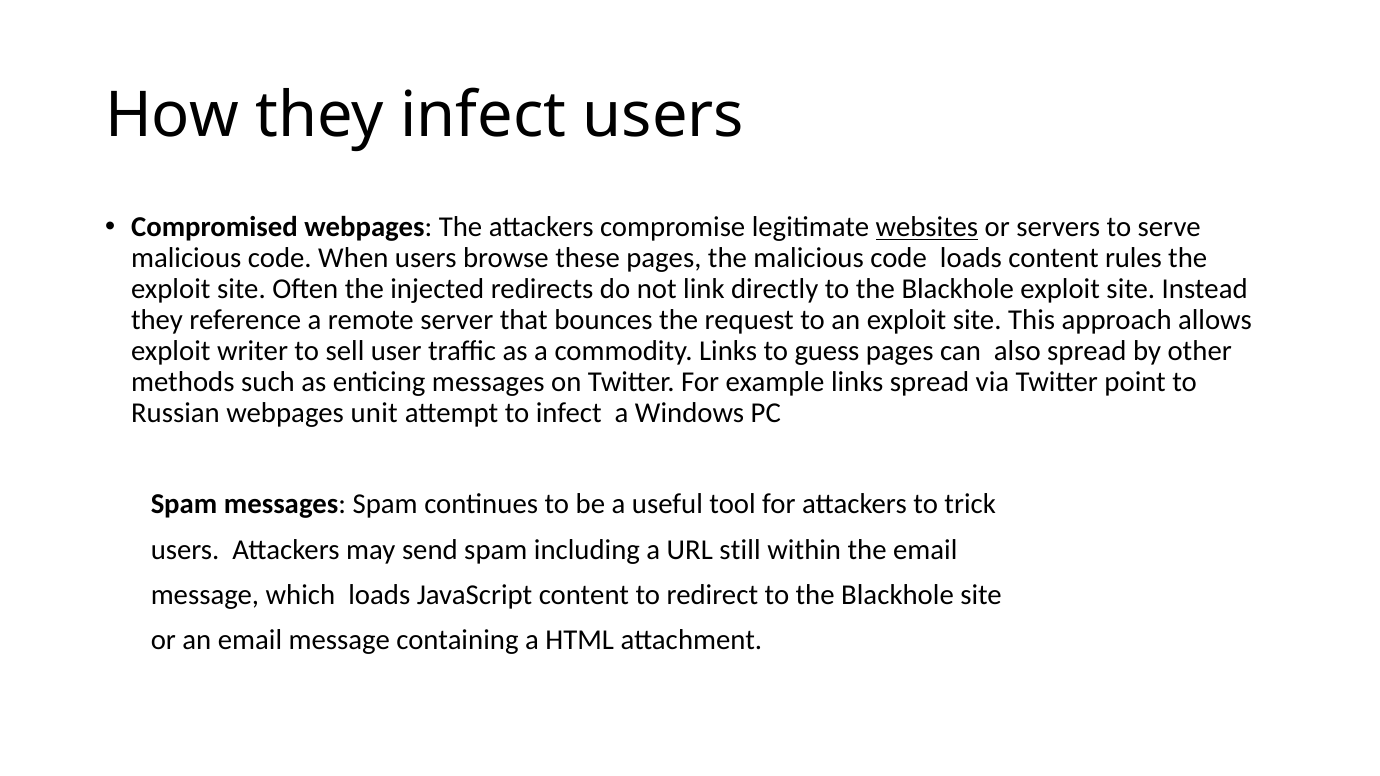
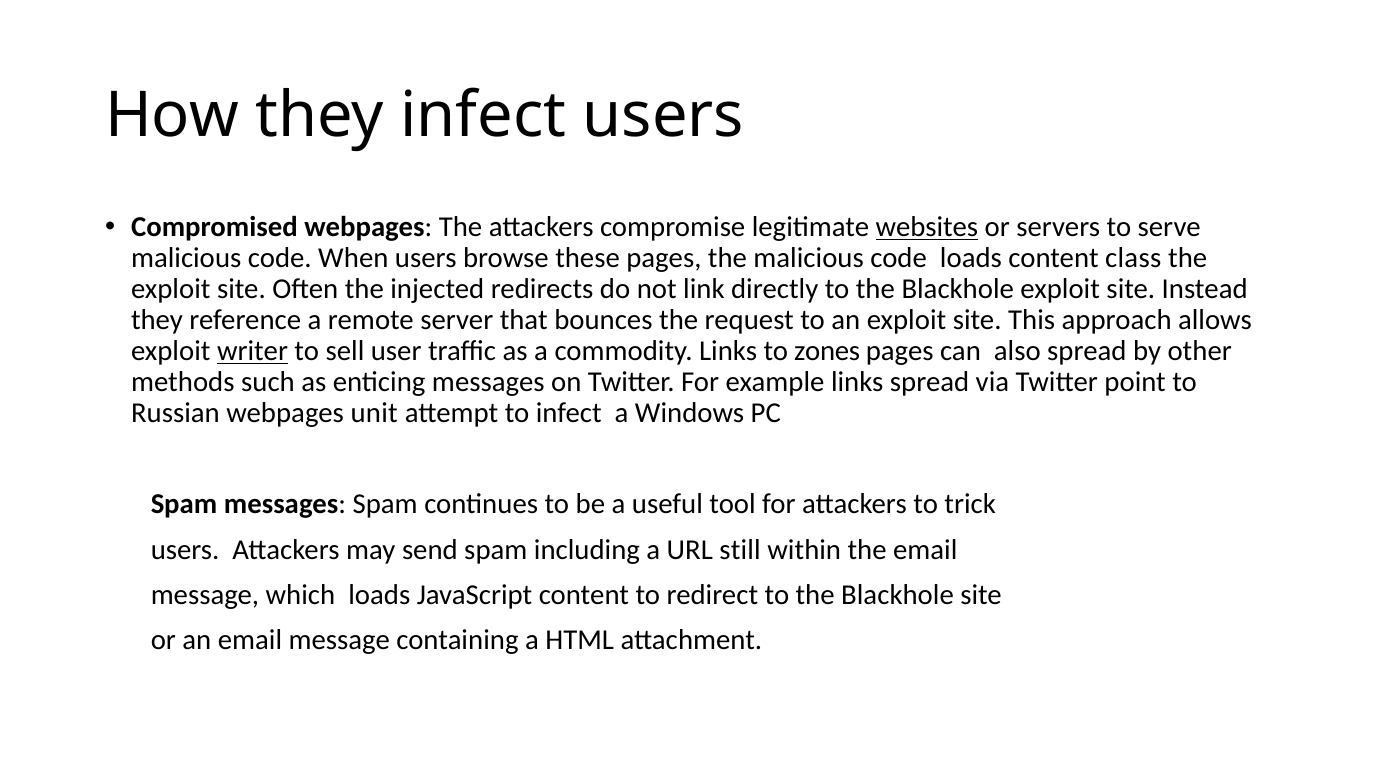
rules: rules -> class
writer underline: none -> present
guess: guess -> zones
